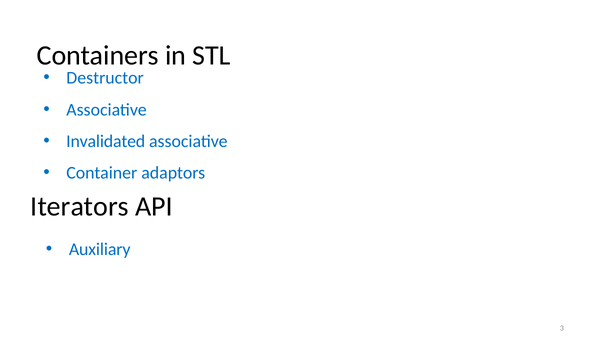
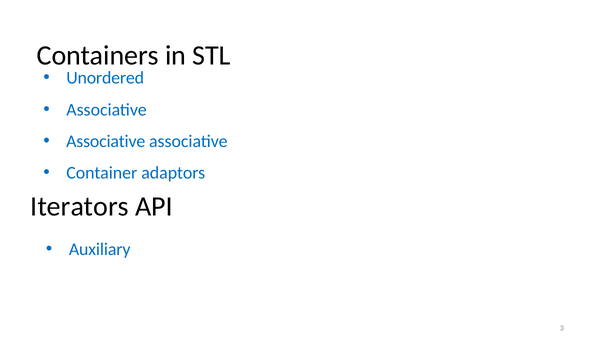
Destructor: Destructor -> Unordered
Invalidated at (106, 141): Invalidated -> Associative
